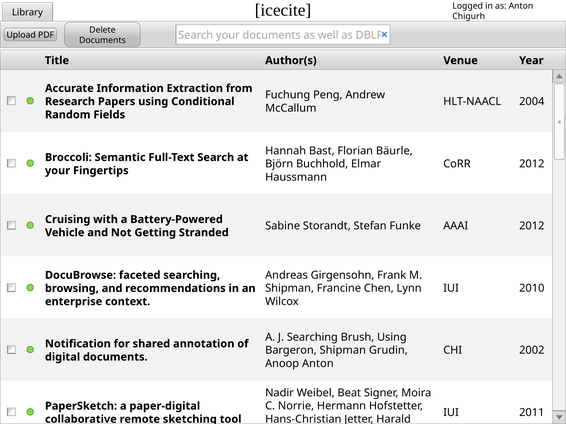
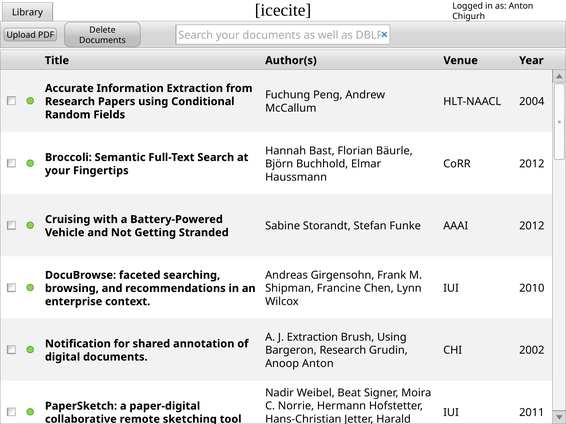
J Searching: Searching -> Extraction
Bargeron Shipman: Shipman -> Research
